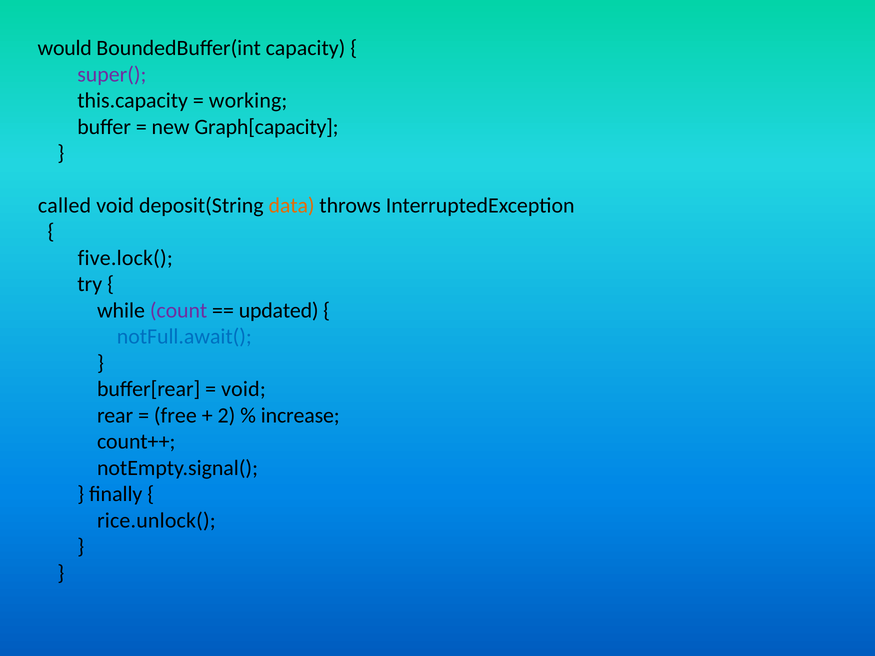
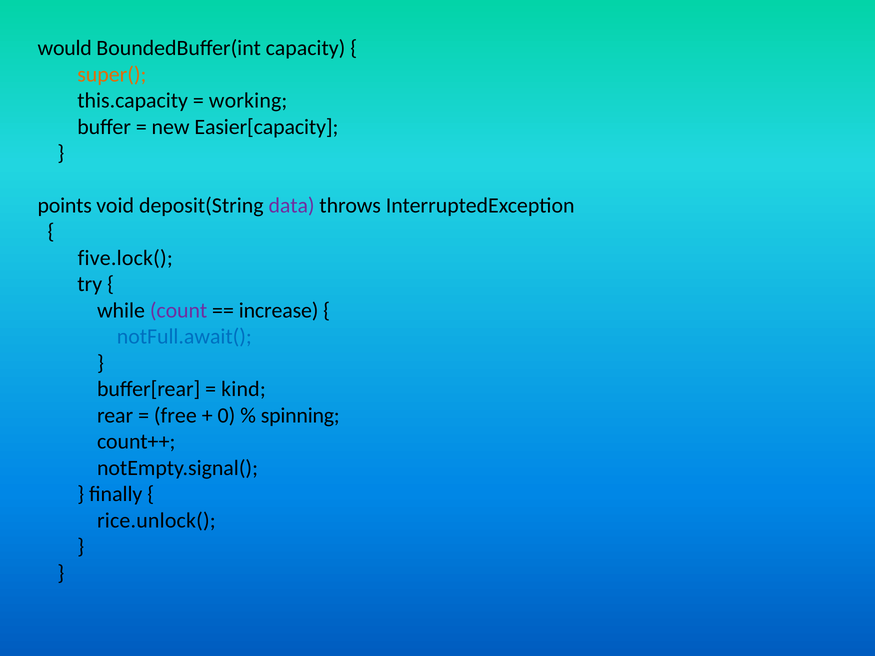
super( colour: purple -> orange
Graph[capacity: Graph[capacity -> Easier[capacity
called: called -> points
data colour: orange -> purple
updated: updated -> increase
void at (243, 389): void -> kind
2: 2 -> 0
increase: increase -> spinning
